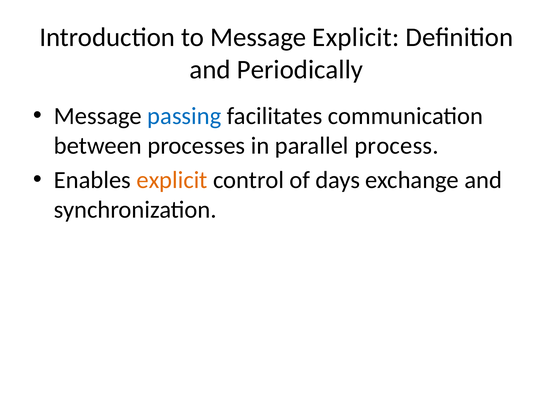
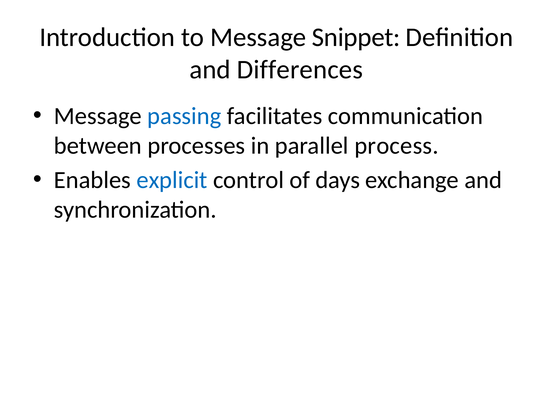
Message Explicit: Explicit -> Snippet
Periodically: Periodically -> Differences
explicit at (172, 180) colour: orange -> blue
